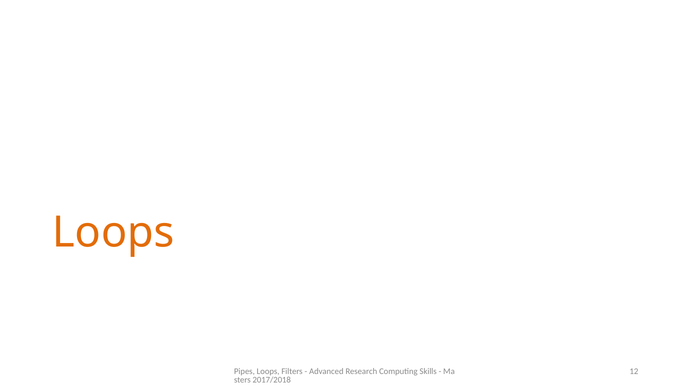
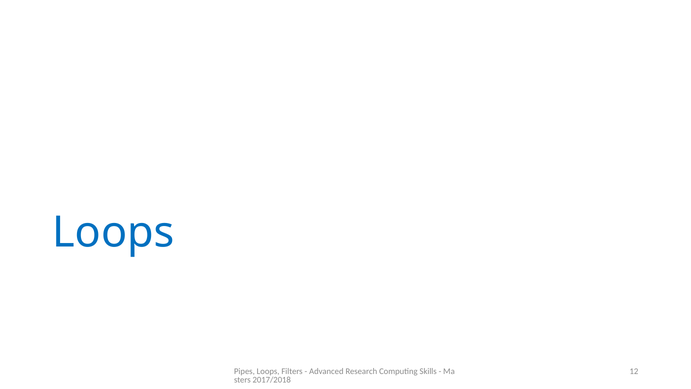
Loops at (113, 232) colour: orange -> blue
